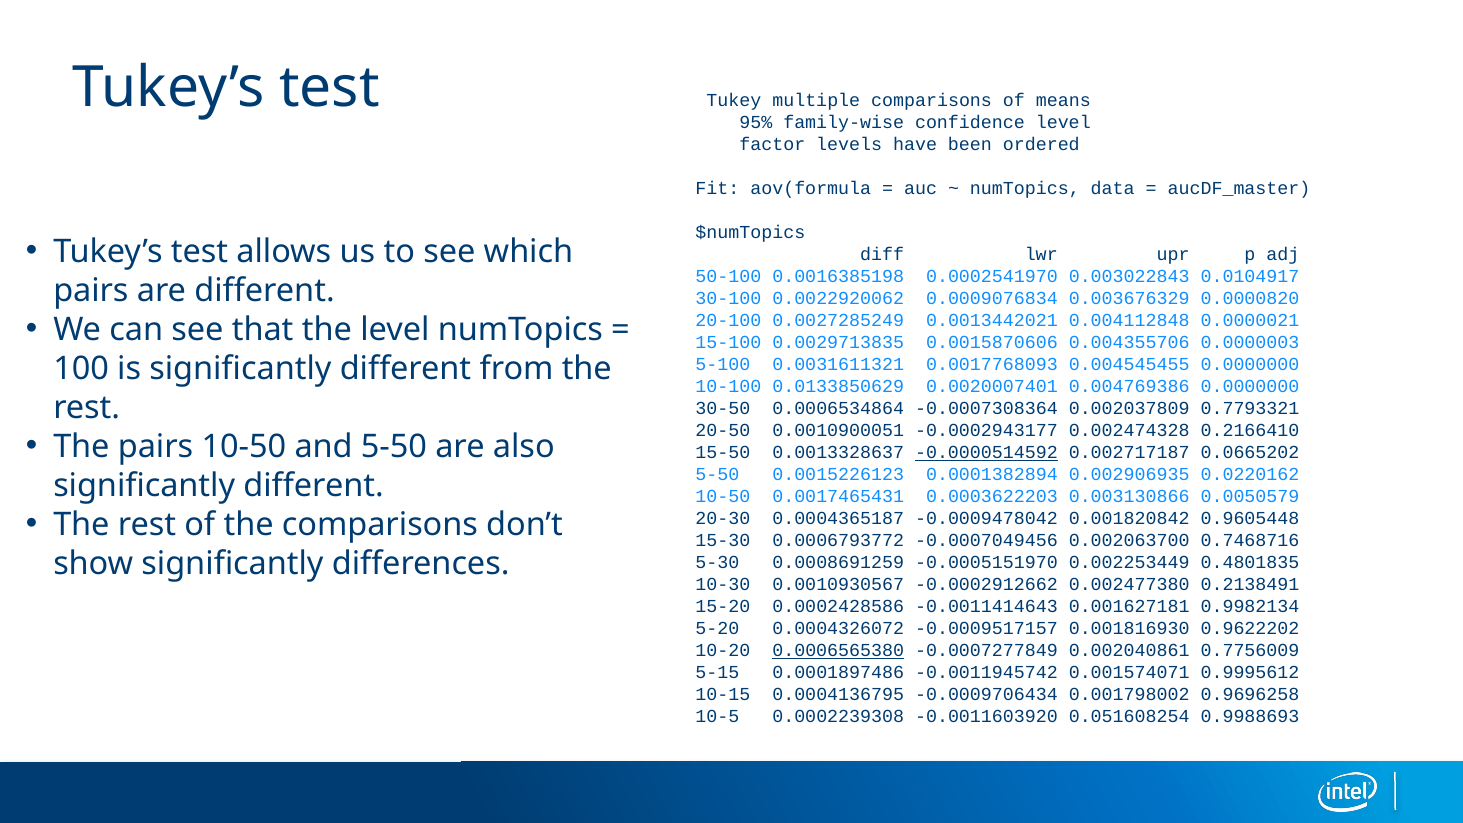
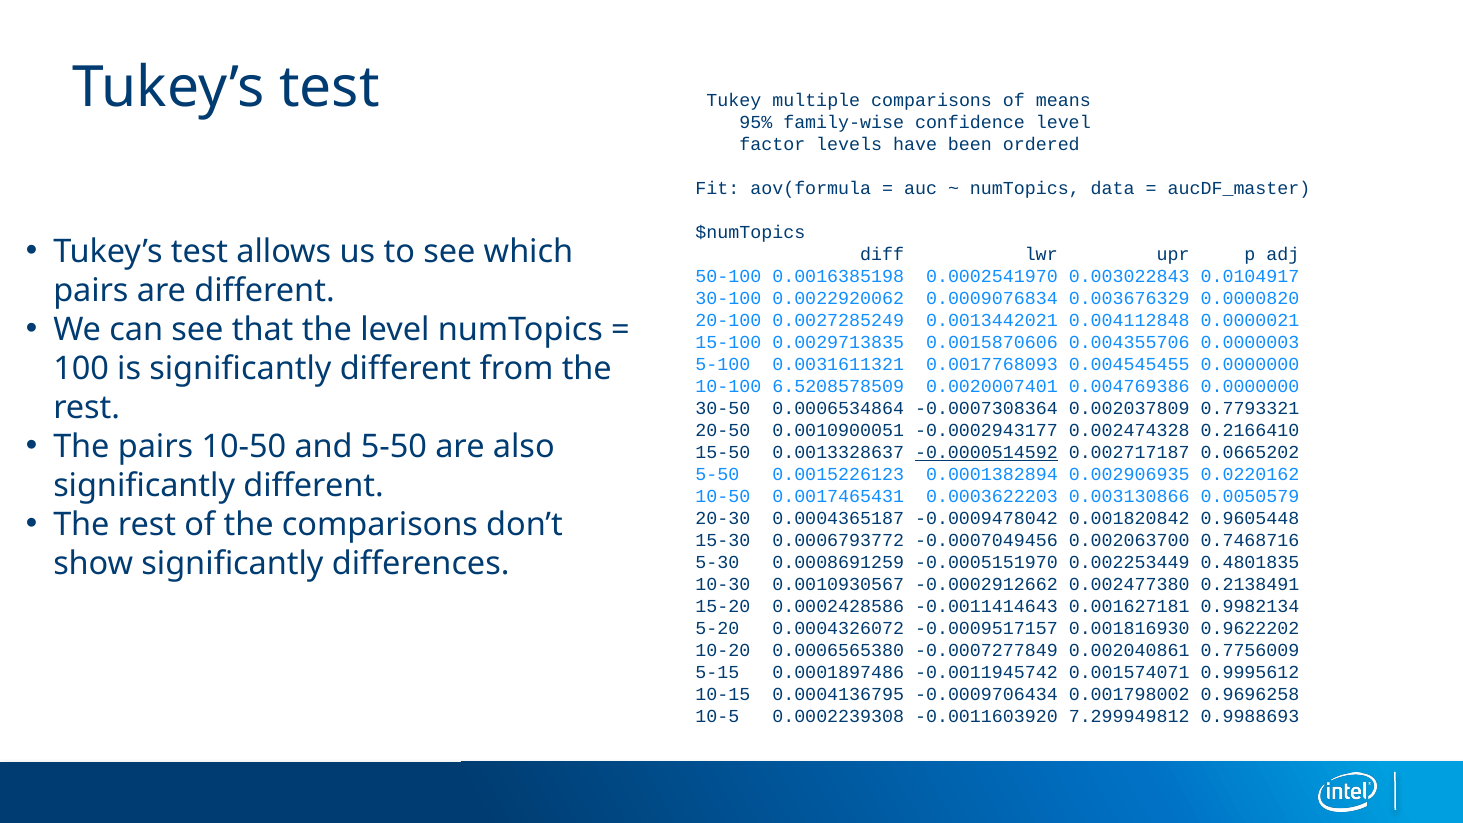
0.0133850629: 0.0133850629 -> 6.5208578509
0.0006565380 underline: present -> none
0.051608254: 0.051608254 -> 7.299949812
